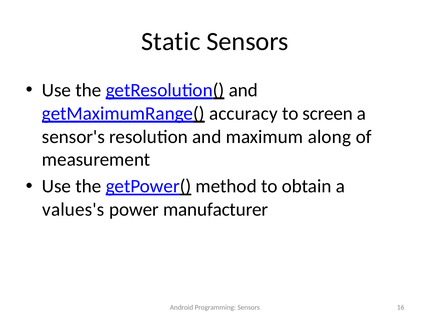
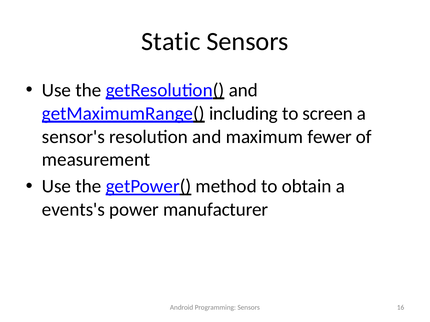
accuracy: accuracy -> including
along: along -> fewer
values's: values's -> events's
